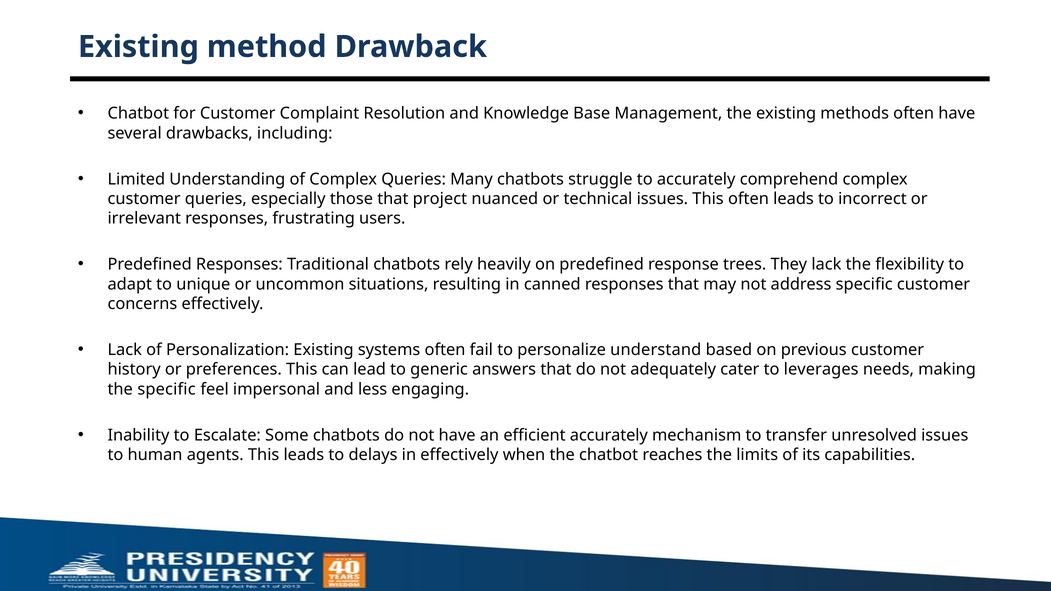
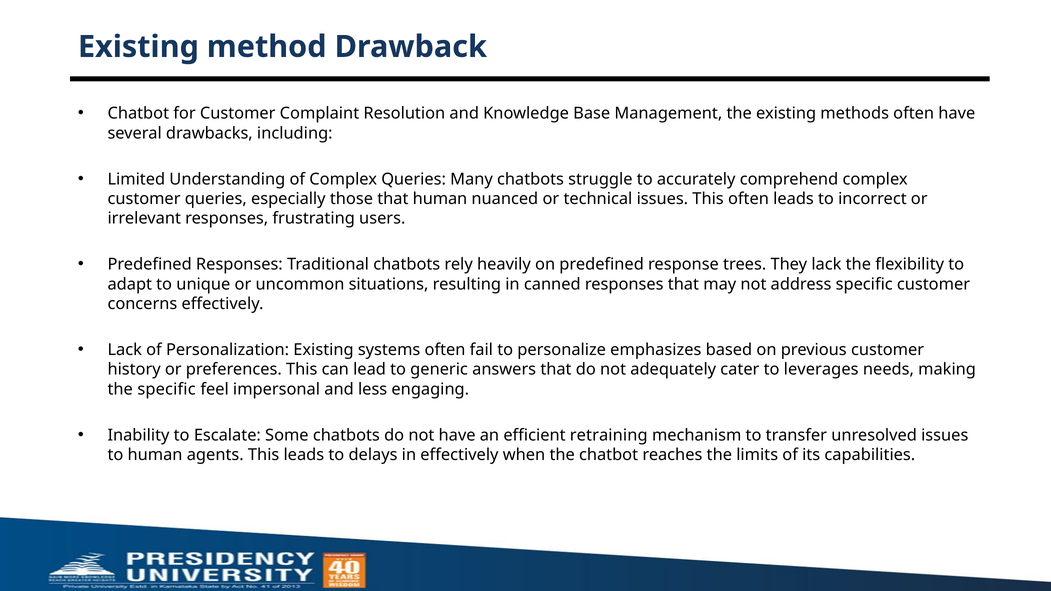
that project: project -> human
understand: understand -> emphasizes
efficient accurately: accurately -> retraining
